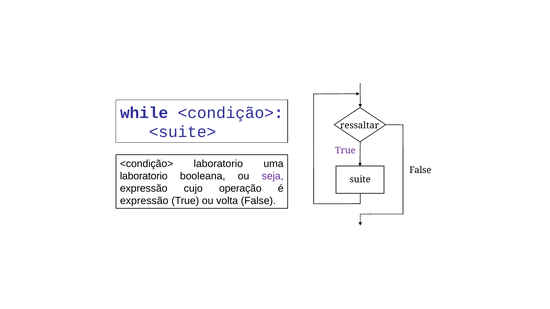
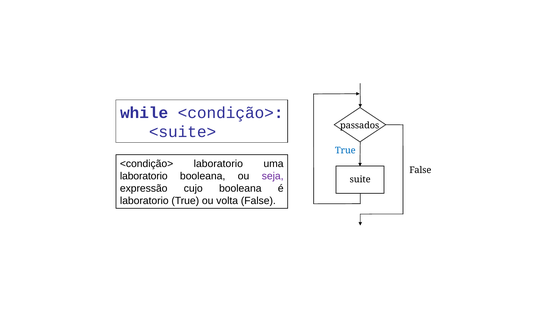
ressaltar: ressaltar -> passados
True at (345, 151) colour: purple -> blue
cujo operação: operação -> booleana
expressão at (144, 201): expressão -> laboratorio
